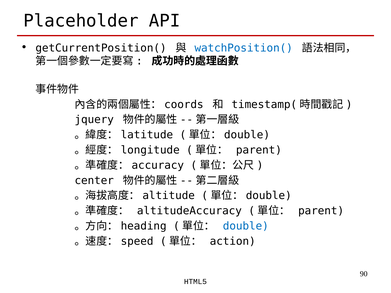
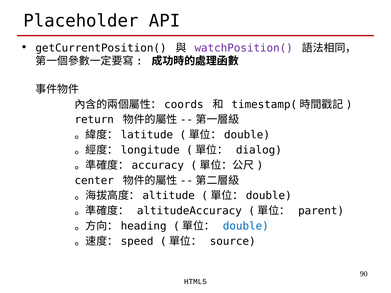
watchPosition( colour: blue -> purple
jquery: jquery -> return
parent at (259, 150): parent -> dialog
action: action -> source
